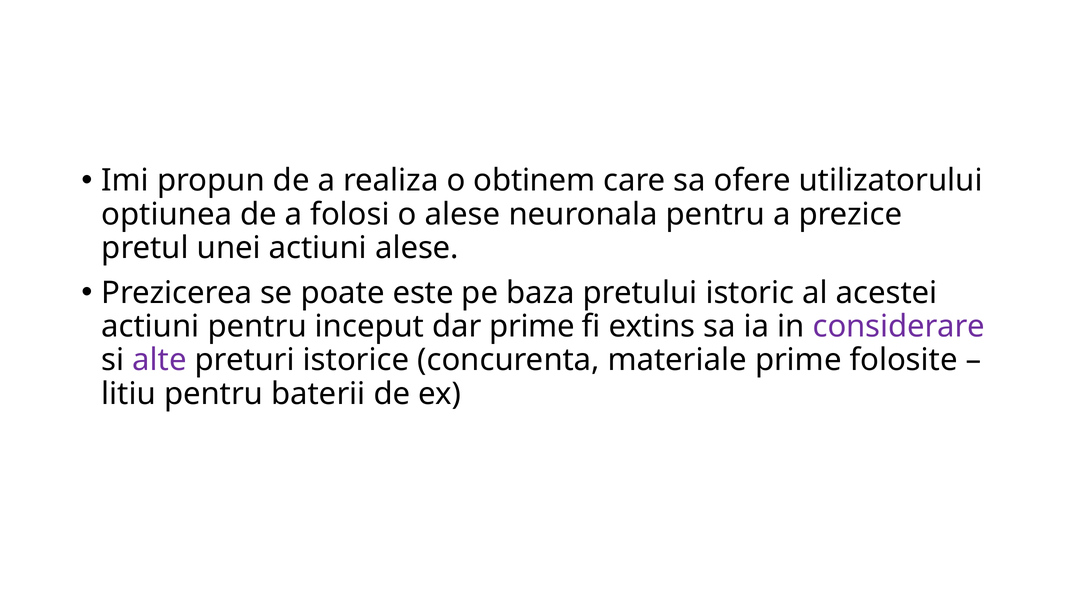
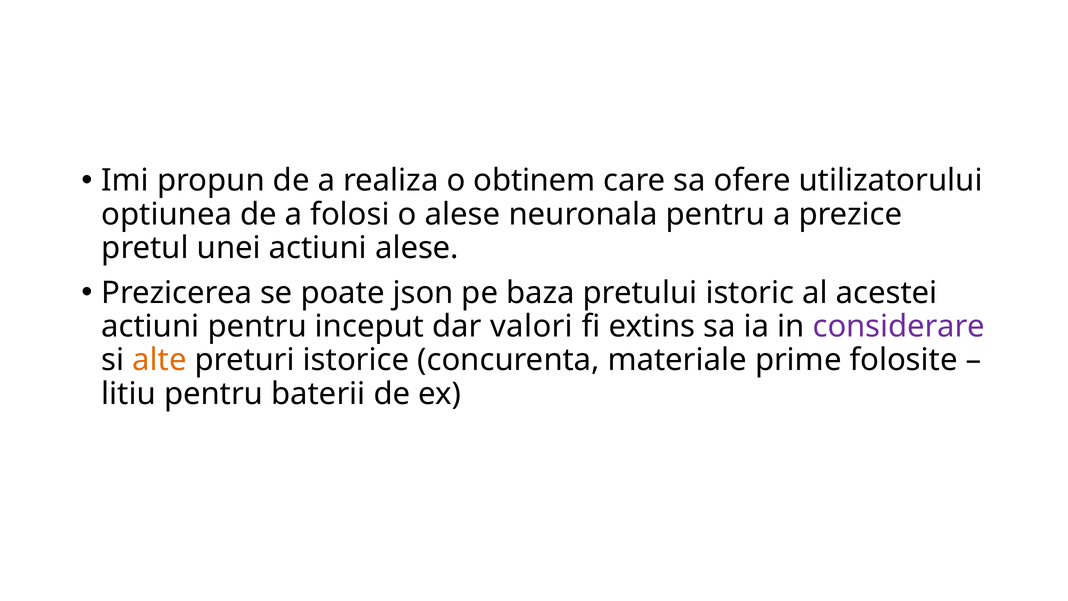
este: este -> json
dar prime: prime -> valori
alte colour: purple -> orange
